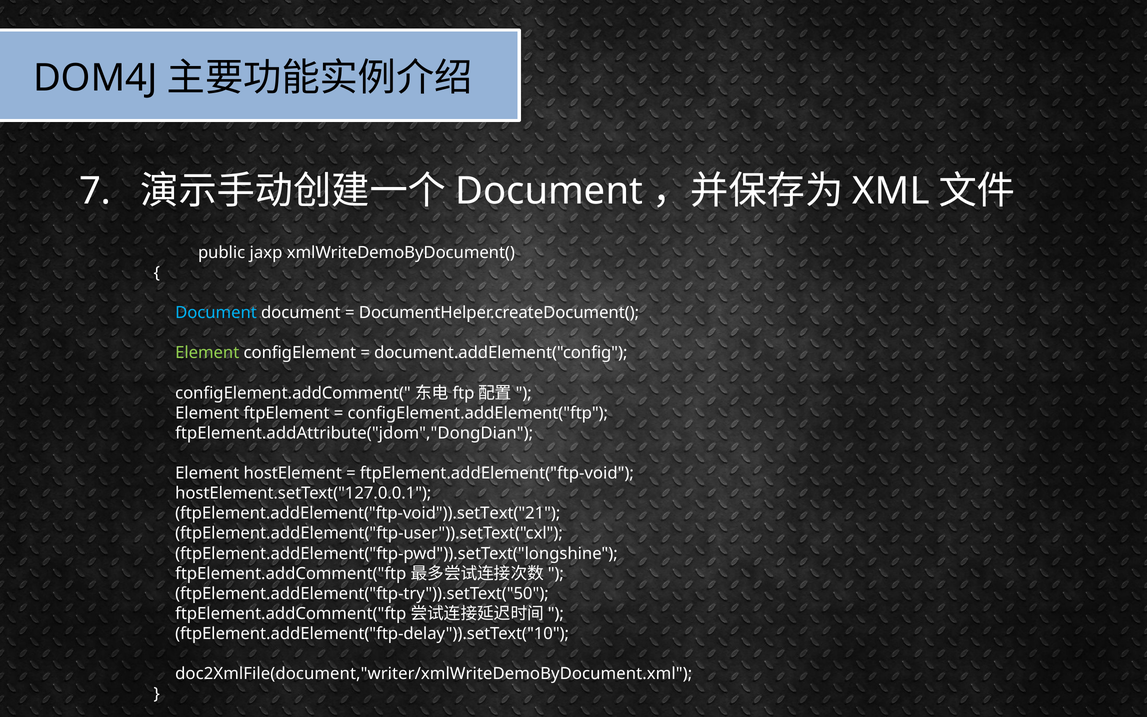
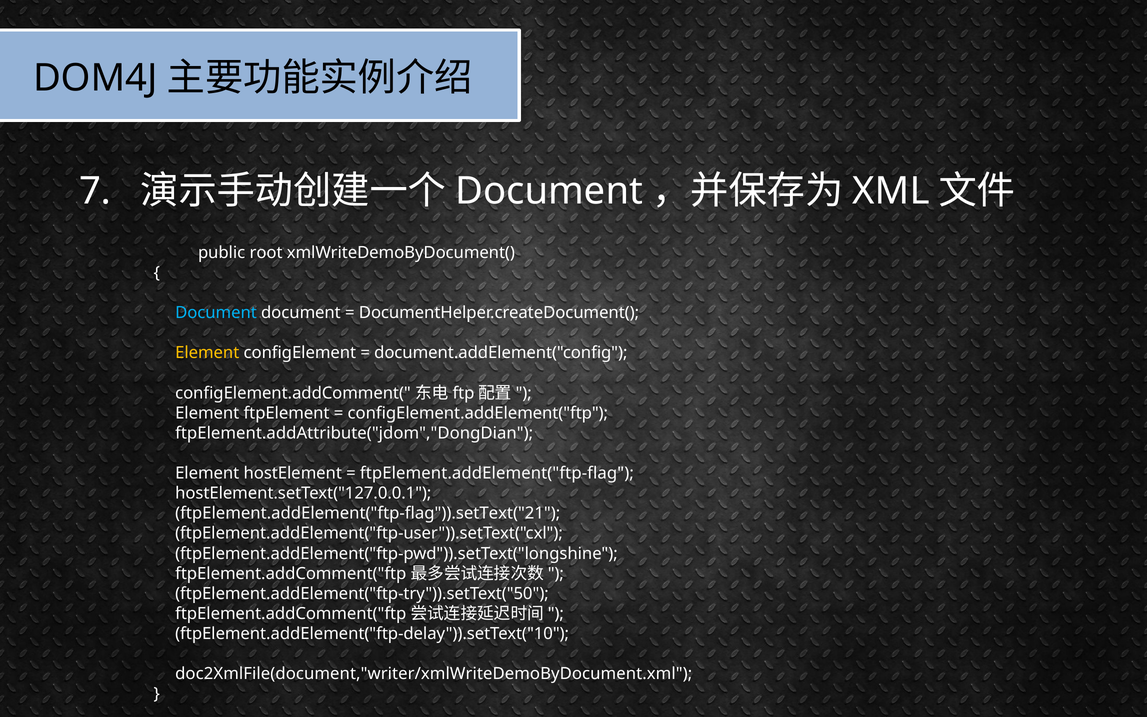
jaxp: jaxp -> root
Element at (207, 353) colour: light green -> yellow
ftpElement.addElement("ftp-void: ftpElement.addElement("ftp-void -> ftpElement.addElement("ftp-flag
ftpElement.addElement("ftp-void")).setText("21: ftpElement.addElement("ftp-void")).setText("21 -> ftpElement.addElement("ftp-flag")).setText("21
